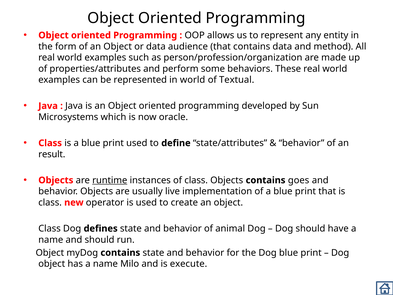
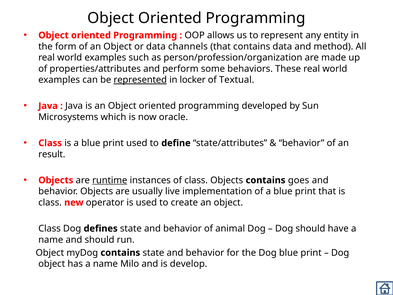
audience: audience -> channels
represented underline: none -> present
in world: world -> locker
execute: execute -> develop
